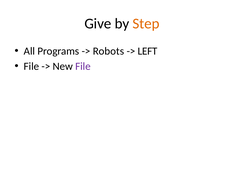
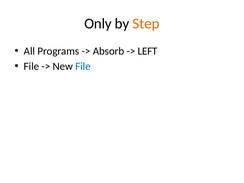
Give: Give -> Only
Robots: Robots -> Absorb
File at (83, 66) colour: purple -> blue
